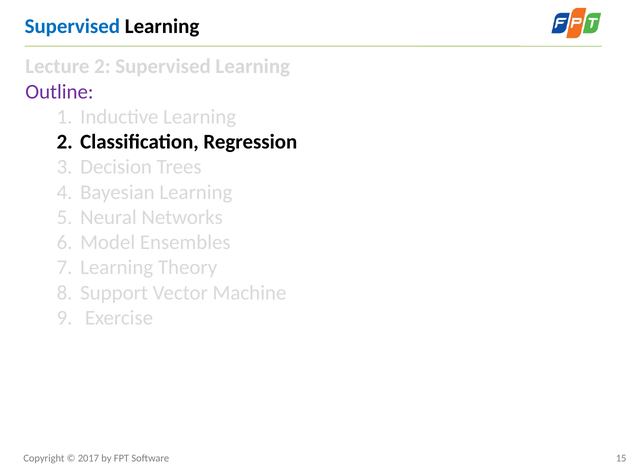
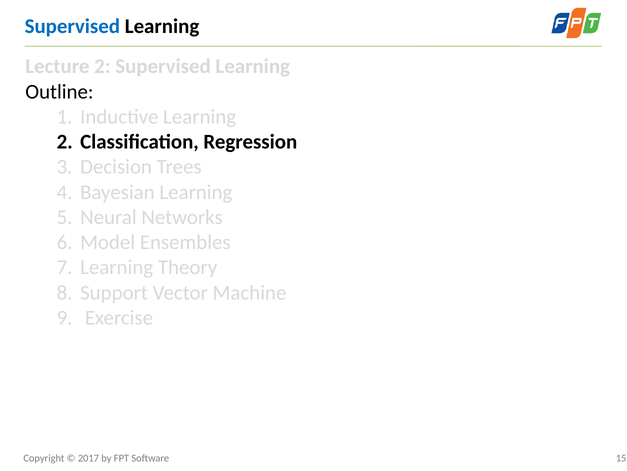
Outline colour: purple -> black
